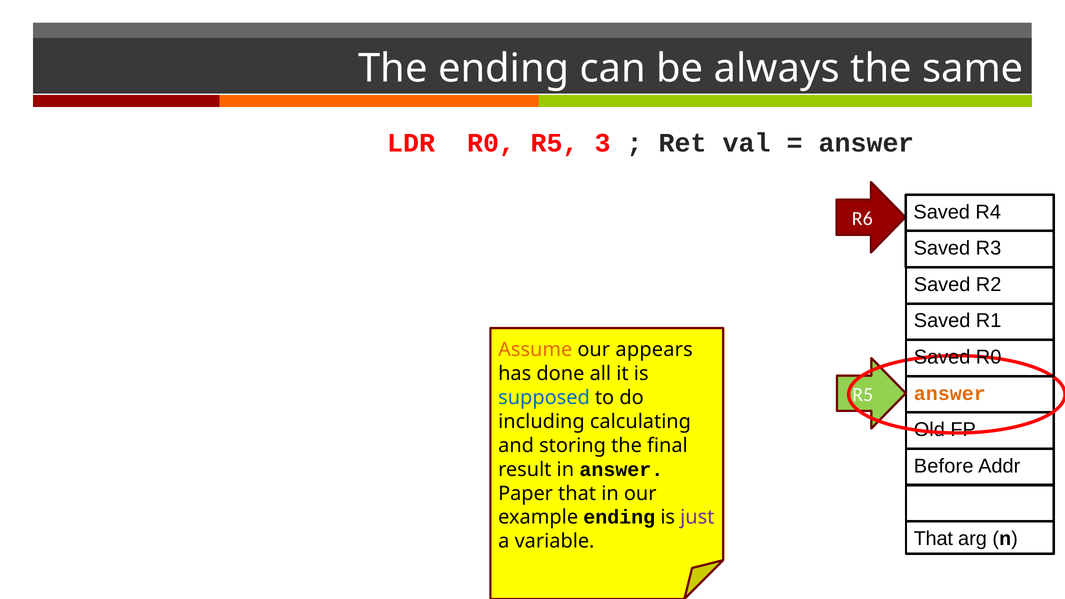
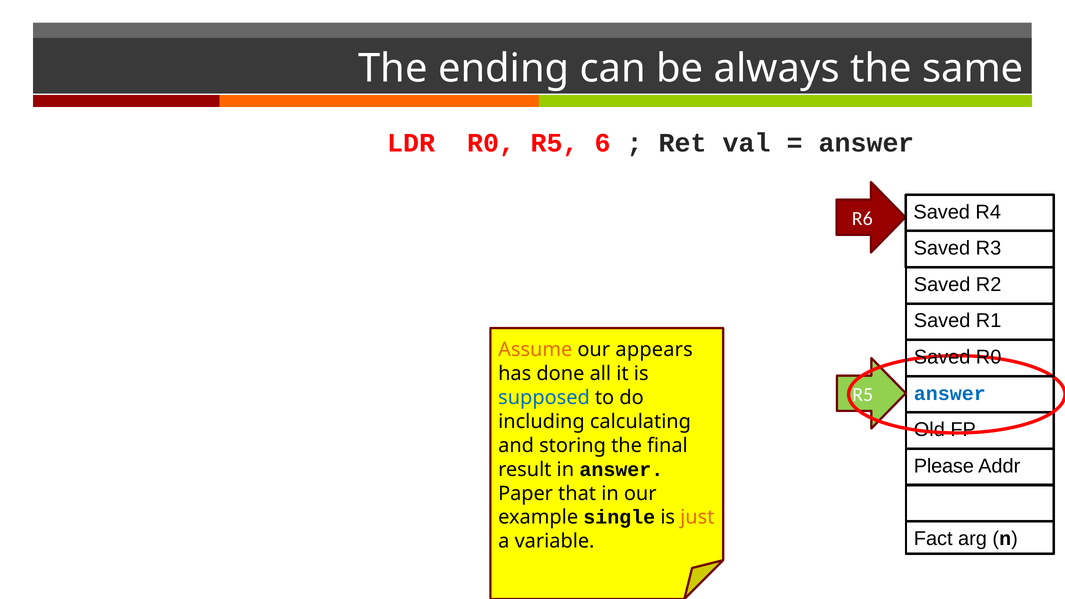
3: 3 -> 6
answer at (950, 394) colour: orange -> blue
Before: Before -> Please
example ending: ending -> single
just colour: purple -> orange
That at (933, 539): That -> Fact
